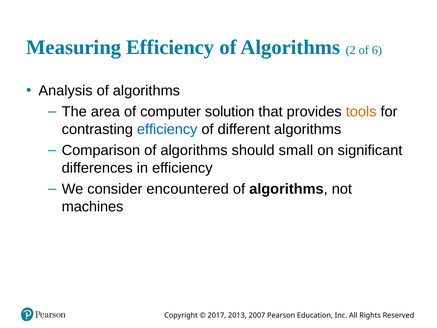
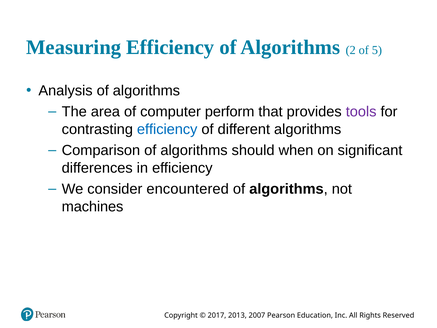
6: 6 -> 5
solution: solution -> perform
tools colour: orange -> purple
small: small -> when
